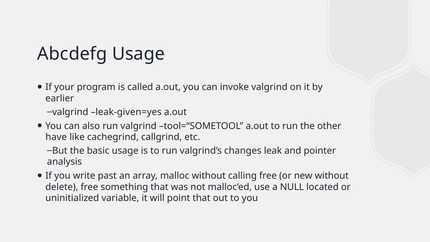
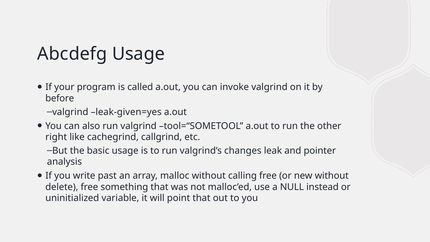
earlier: earlier -> before
have: have -> right
located: located -> instead
